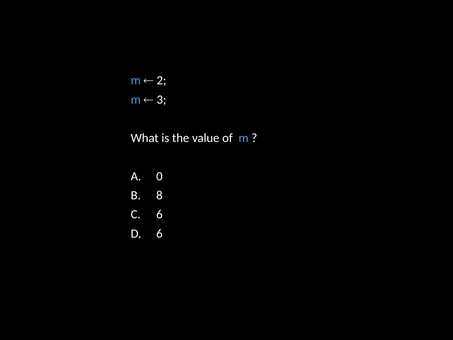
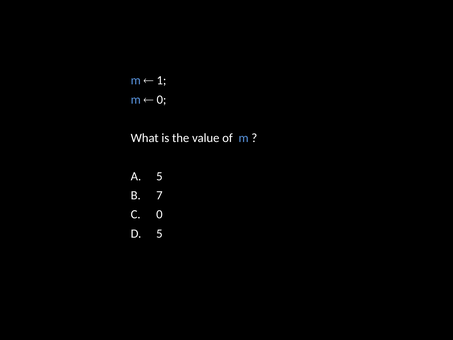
2: 2 -> 1
3 at (161, 100): 3 -> 0
0 at (159, 176): 0 -> 5
8: 8 -> 7
6 at (159, 214): 6 -> 0
6 at (159, 233): 6 -> 5
